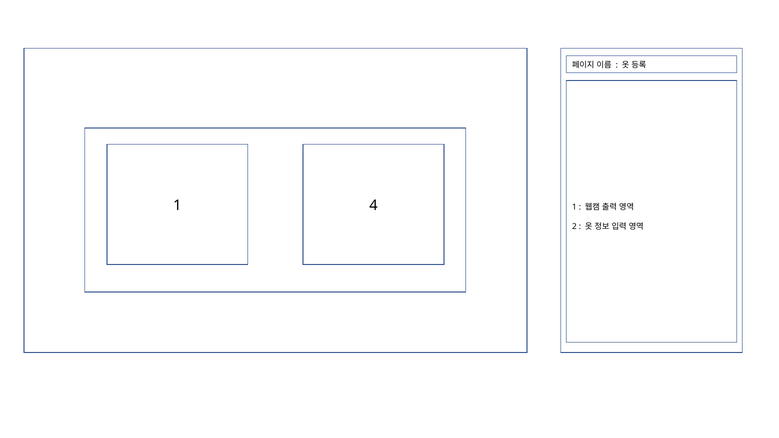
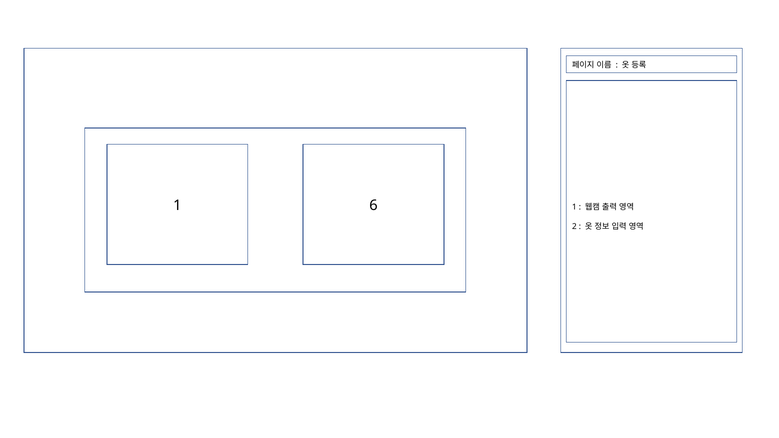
4: 4 -> 6
